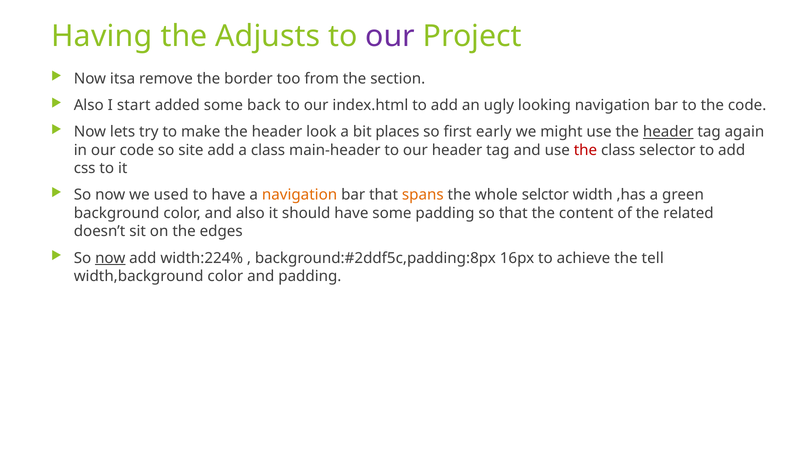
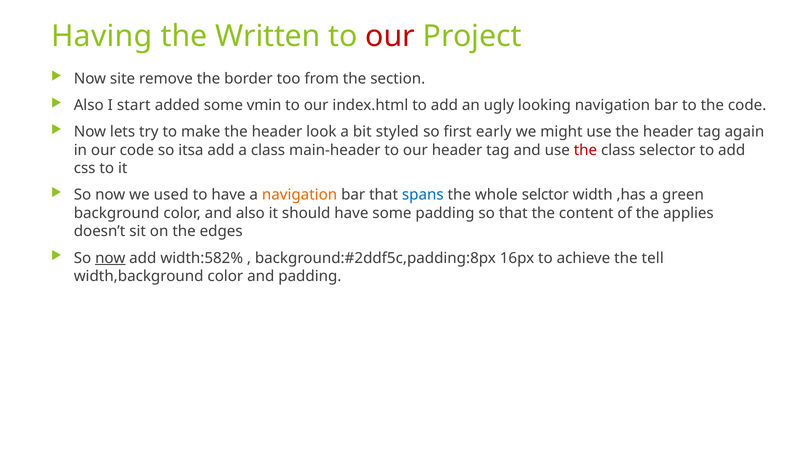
Adjusts: Adjusts -> Written
our at (390, 36) colour: purple -> red
itsa: itsa -> site
back: back -> vmin
places: places -> styled
header at (668, 132) underline: present -> none
site: site -> itsa
spans colour: orange -> blue
related: related -> applies
width:224%: width:224% -> width:582%
